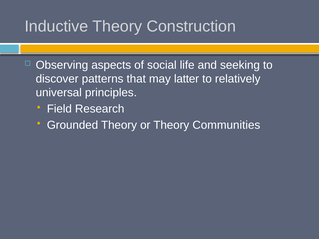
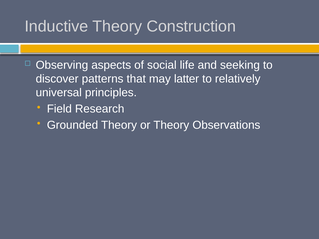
Communities: Communities -> Observations
